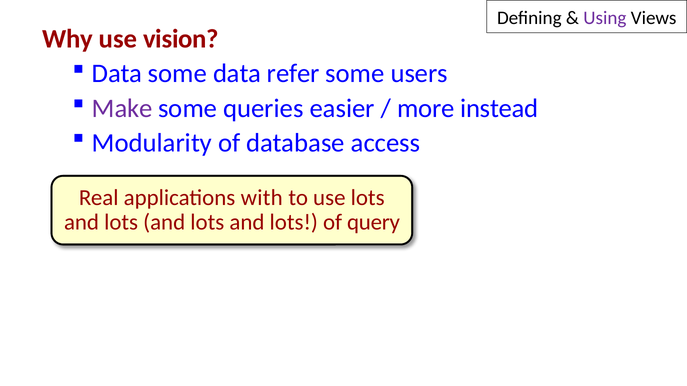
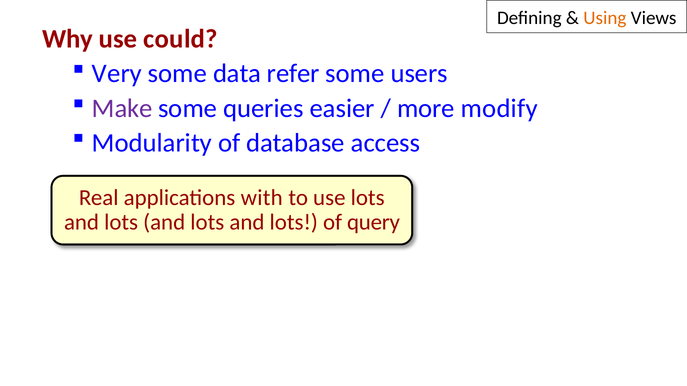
Using colour: purple -> orange
vision: vision -> could
Data at (117, 74): Data -> Very
instead: instead -> modify
